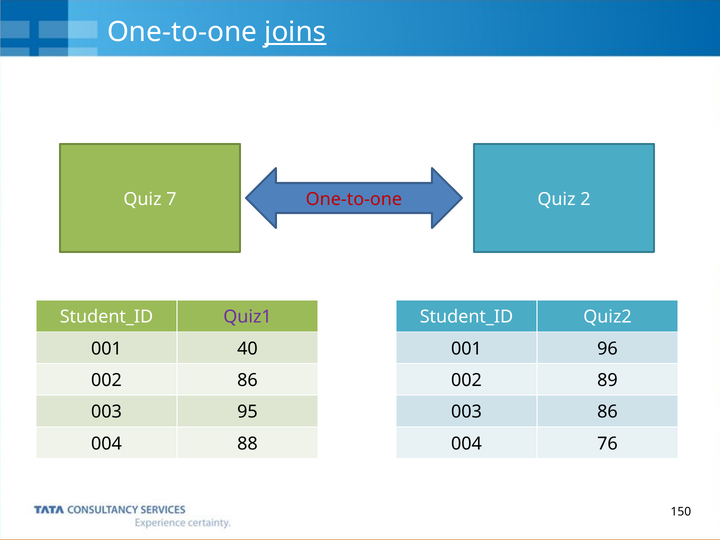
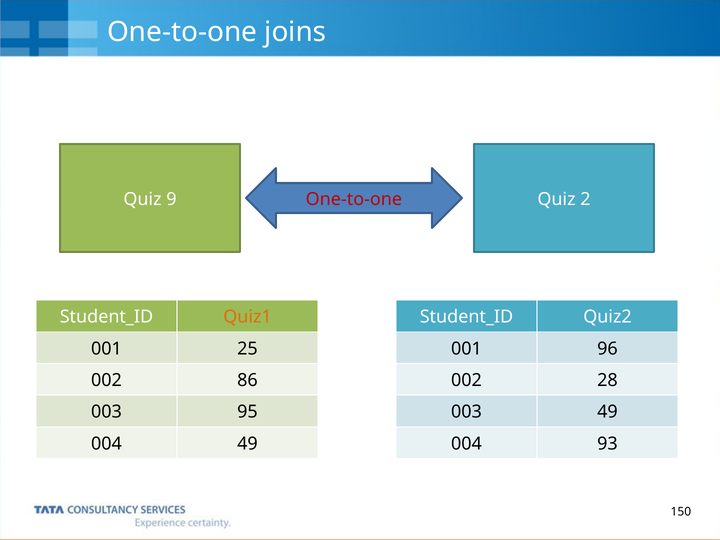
joins underline: present -> none
7: 7 -> 9
Quiz1 colour: purple -> orange
40: 40 -> 25
89: 89 -> 28
003 86: 86 -> 49
004 88: 88 -> 49
76: 76 -> 93
